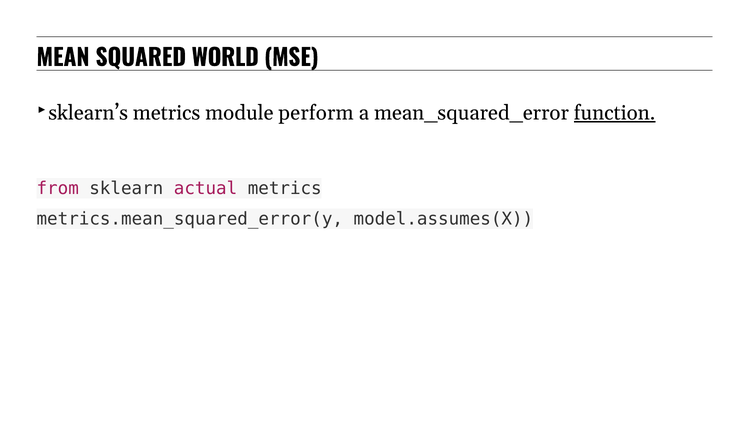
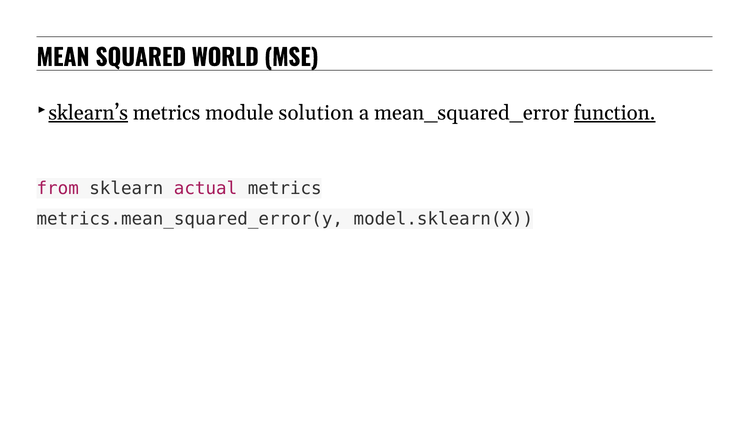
sklearn’s underline: none -> present
perform: perform -> solution
model.assumes(X: model.assumes(X -> model.sklearn(X
